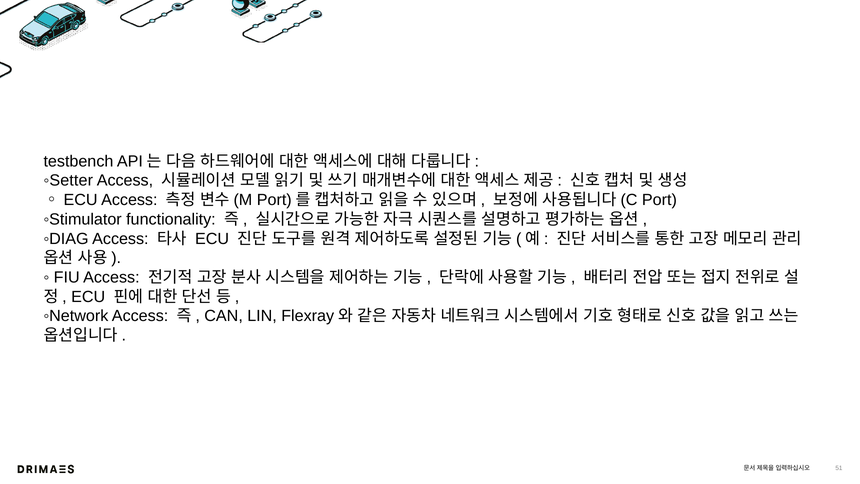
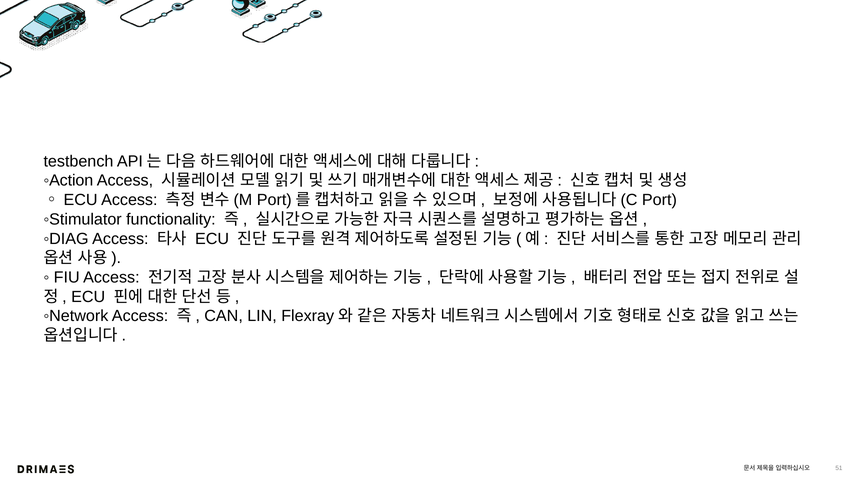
◦Setter: ◦Setter -> ◦Action
